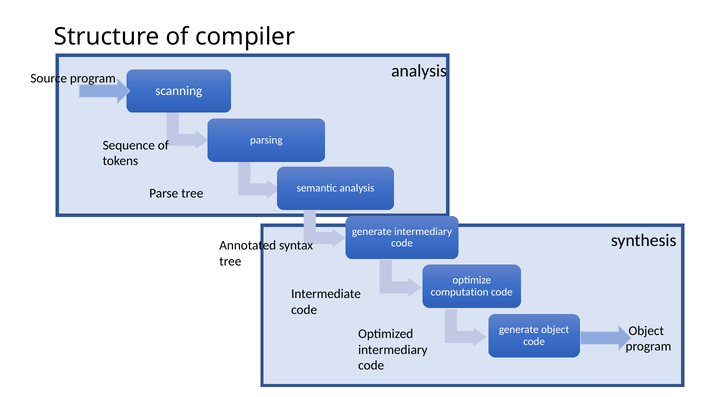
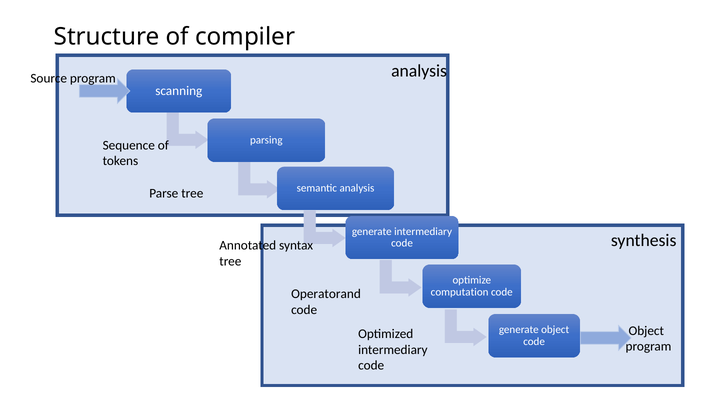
Intermediate: Intermediate -> Operatorand
